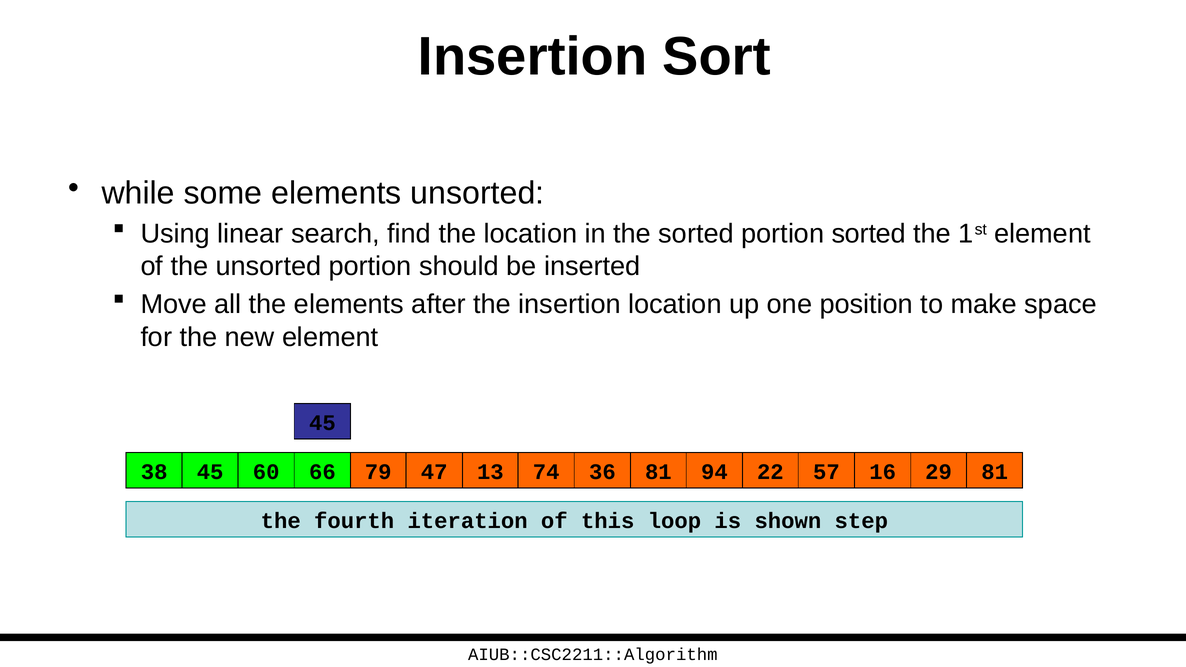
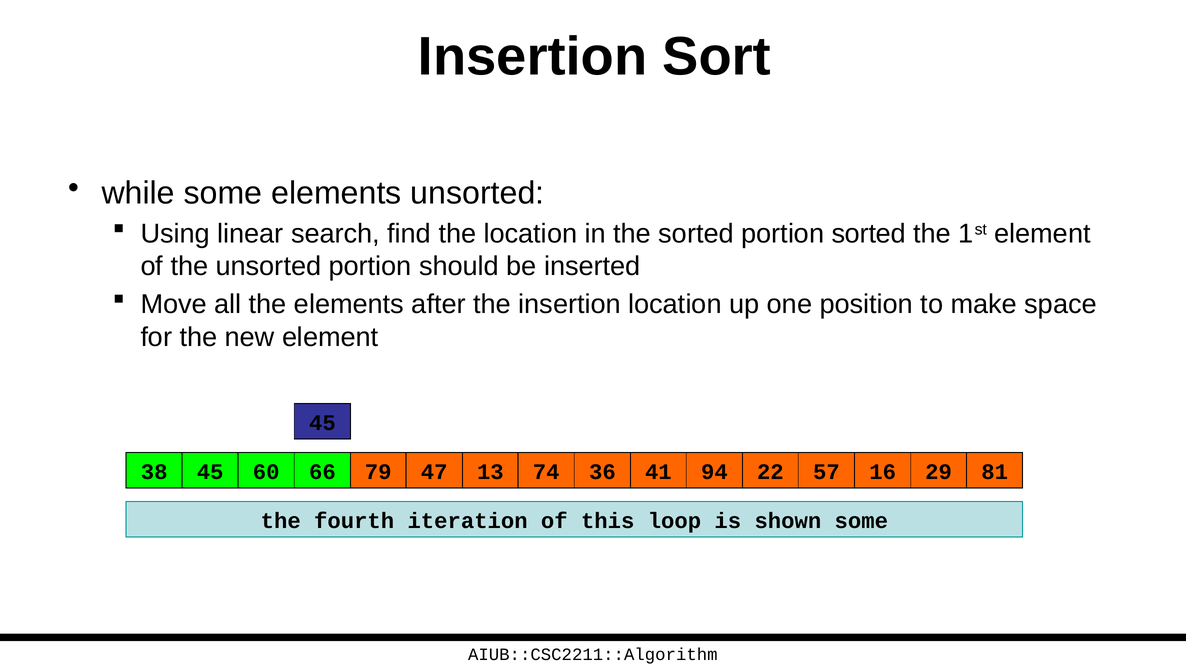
13 81: 81 -> 41
shown step: step -> some
